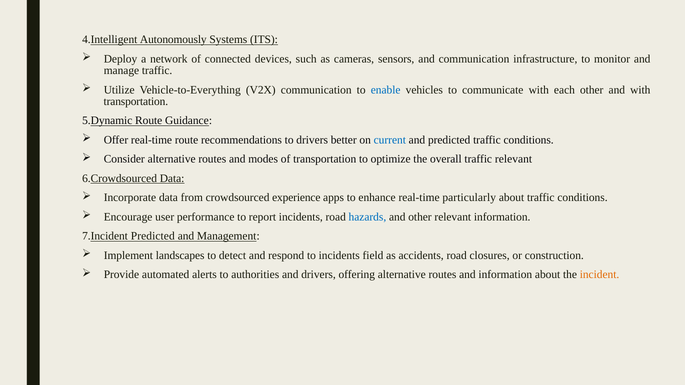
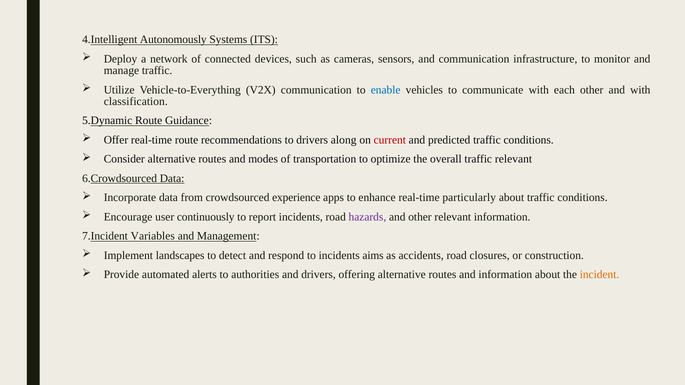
transportation at (136, 101): transportation -> classification
better: better -> along
current colour: blue -> red
performance: performance -> continuously
hazards colour: blue -> purple
7.Incident Predicted: Predicted -> Variables
field: field -> aims
